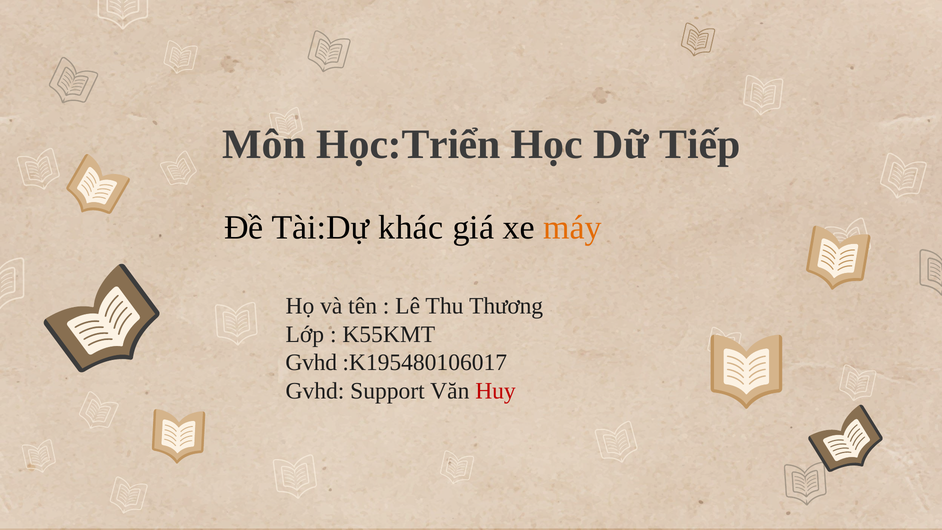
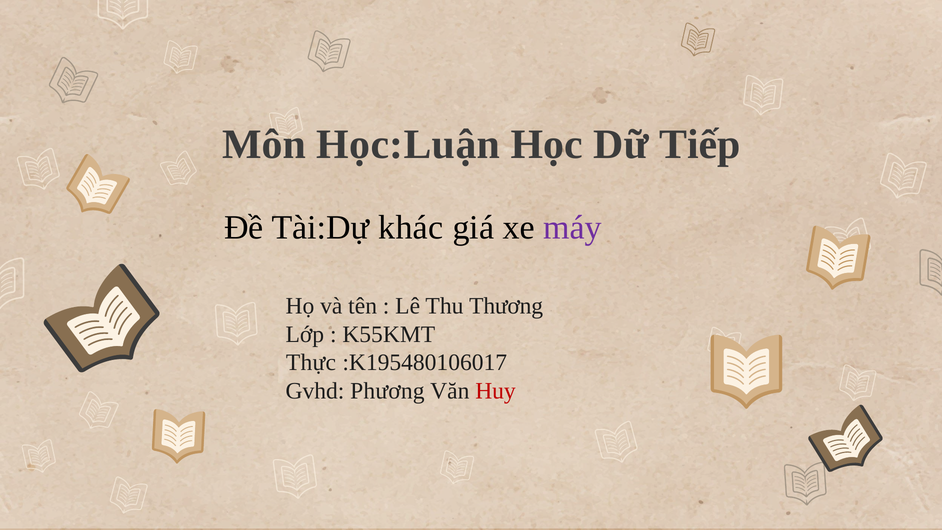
Học:Triển: Học:Triển -> Học:Luận
máy colour: orange -> purple
Gvhd at (311, 363): Gvhd -> Thực
Support: Support -> Phương
